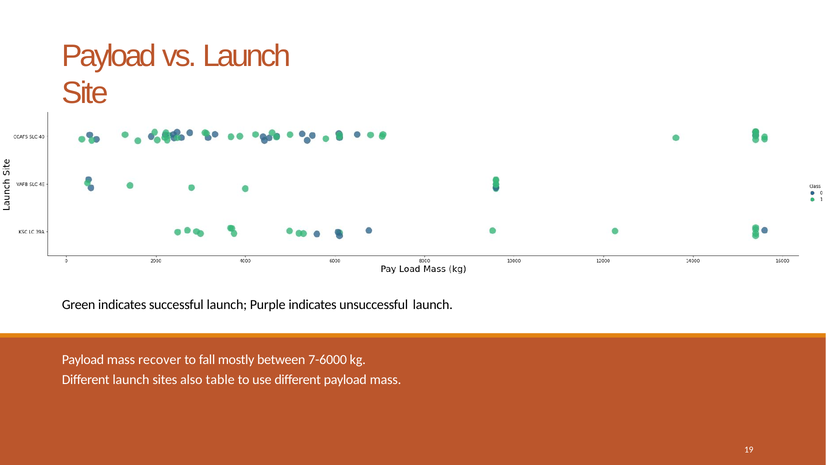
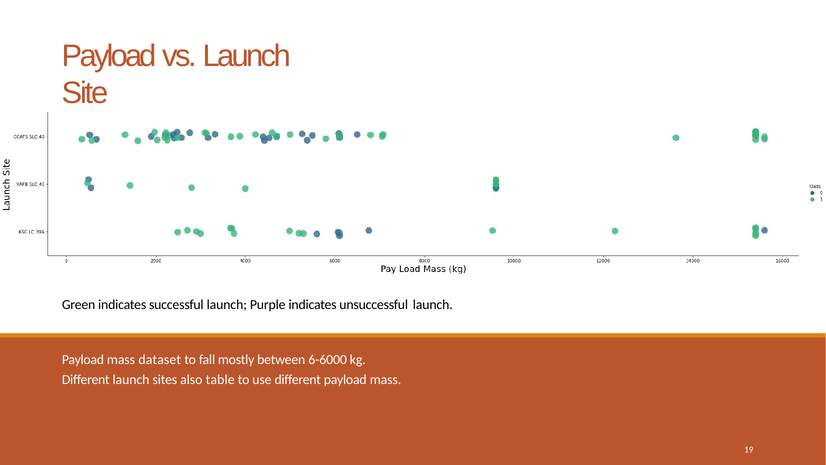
recover: recover -> dataset
7-6000: 7-6000 -> 6-6000
